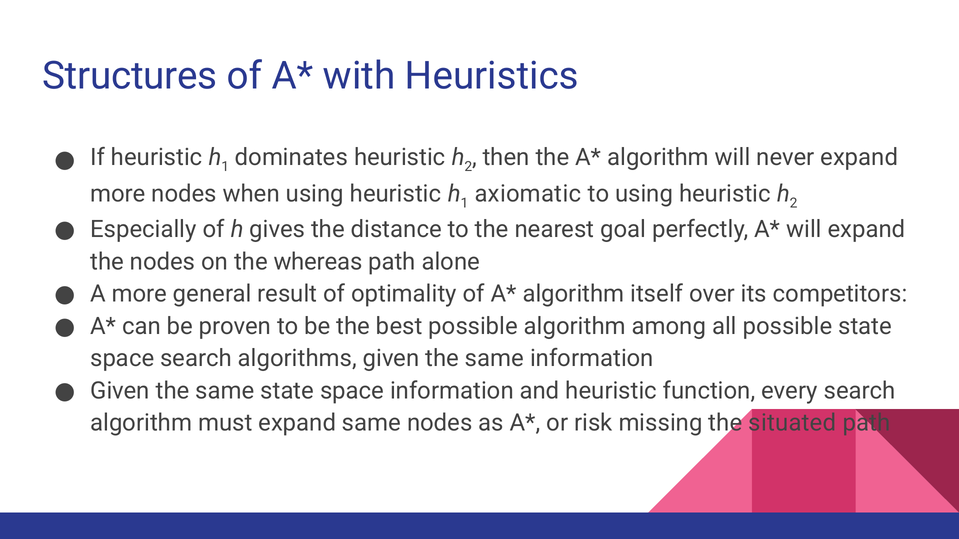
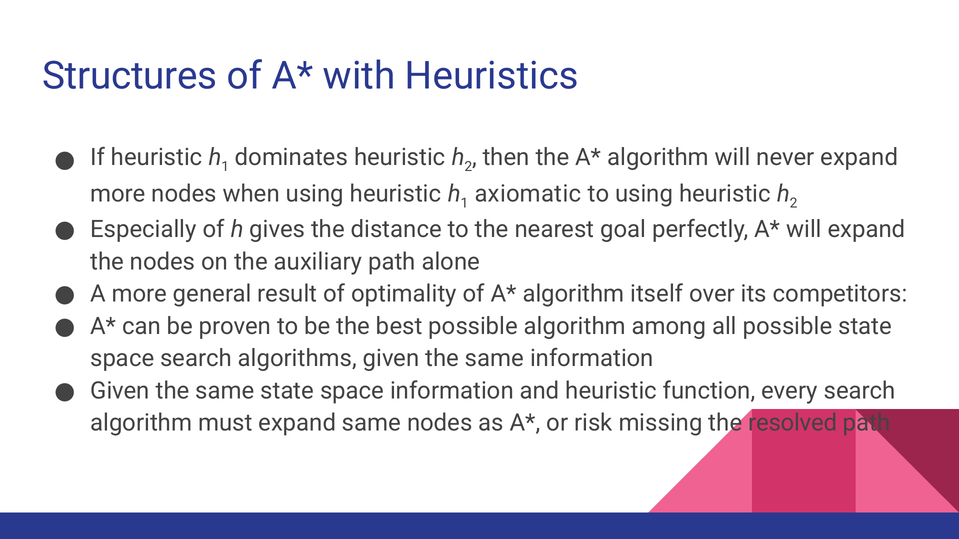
whereas: whereas -> auxiliary
situated: situated -> resolved
